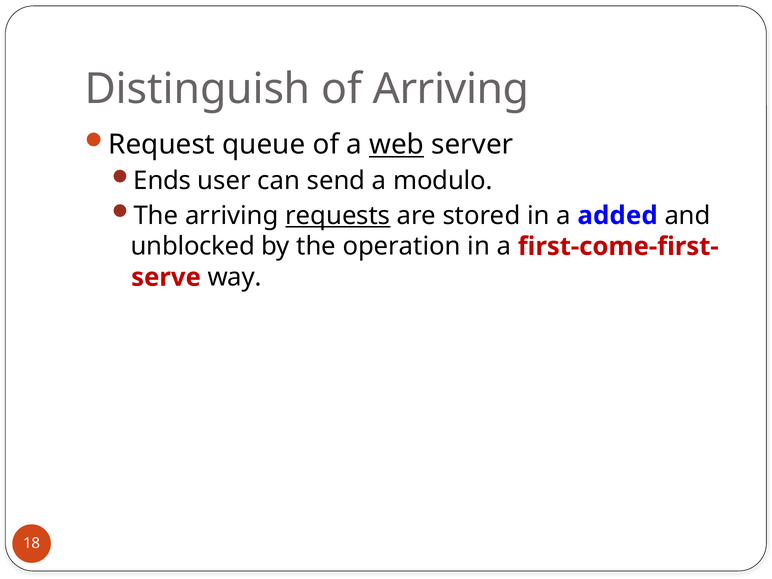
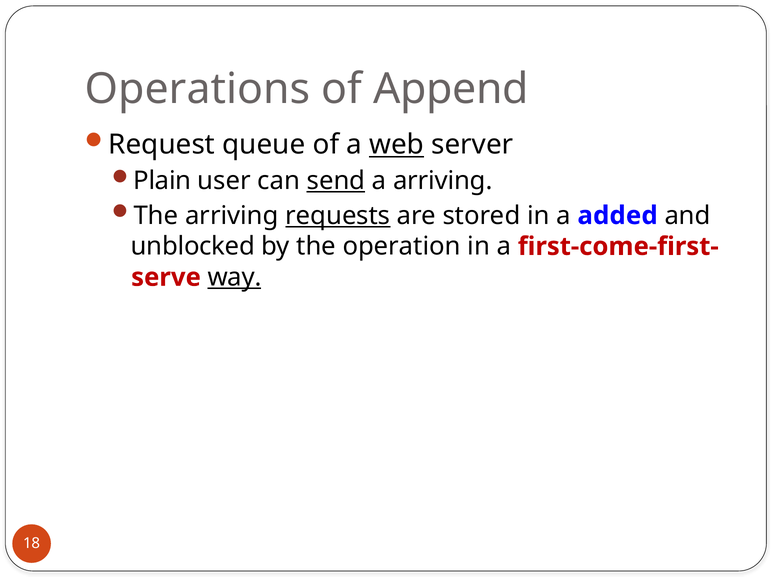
Distinguish: Distinguish -> Operations
of Arriving: Arriving -> Append
Ends: Ends -> Plain
send underline: none -> present
a modulo: modulo -> arriving
way underline: none -> present
